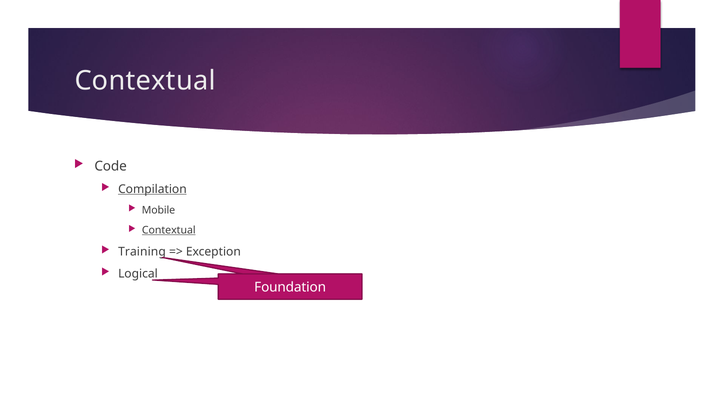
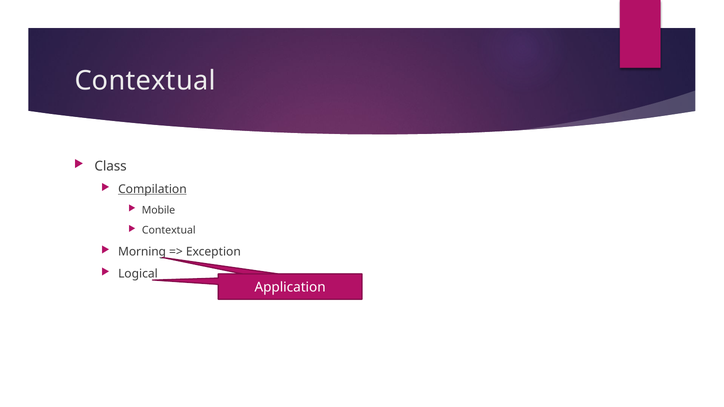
Code: Code -> Class
Contextual at (169, 230) underline: present -> none
Training: Training -> Morning
Foundation: Foundation -> Application
